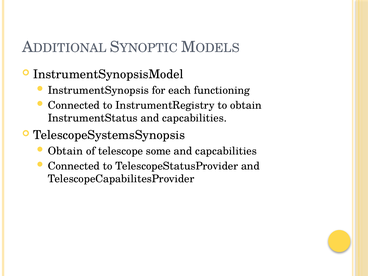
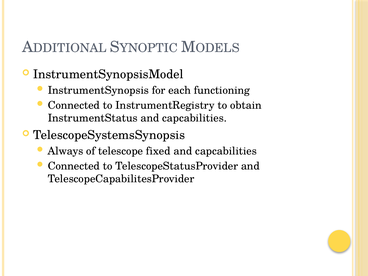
Obtain at (65, 151): Obtain -> Always
some: some -> fixed
